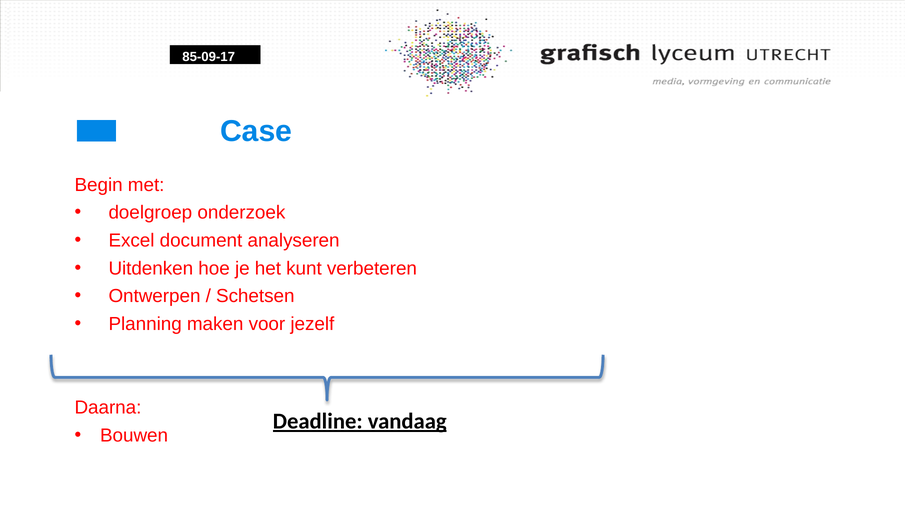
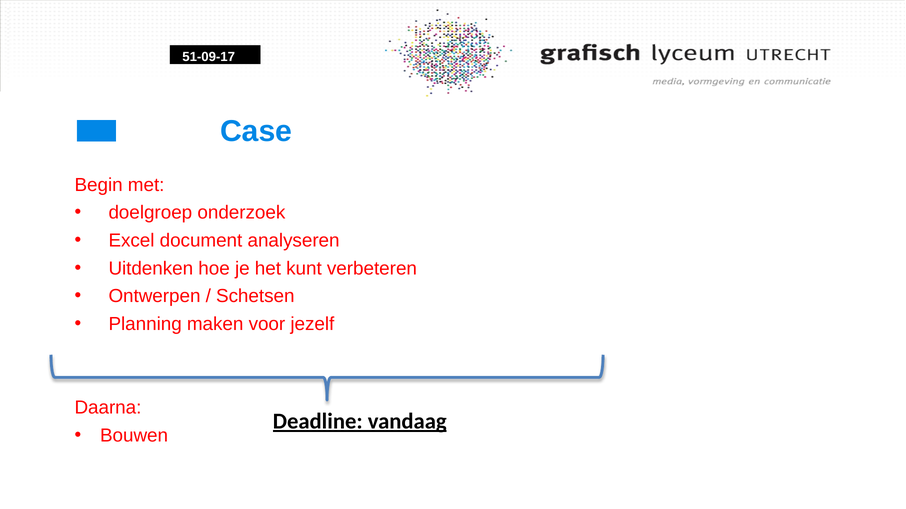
85-09-17: 85-09-17 -> 51-09-17
